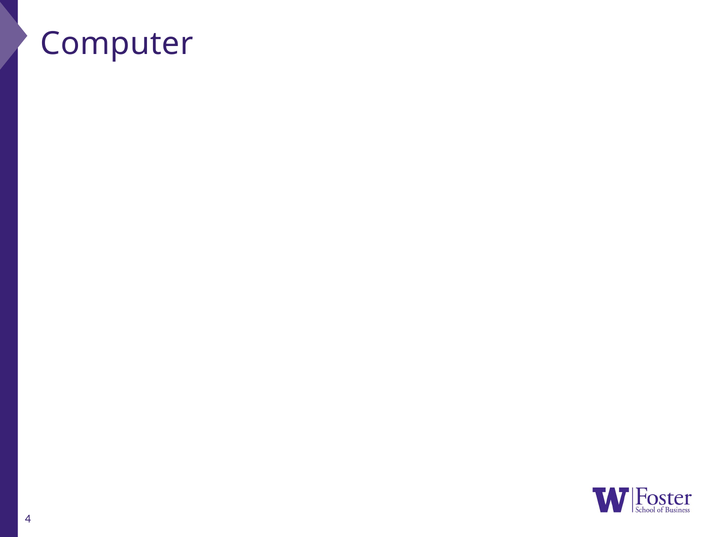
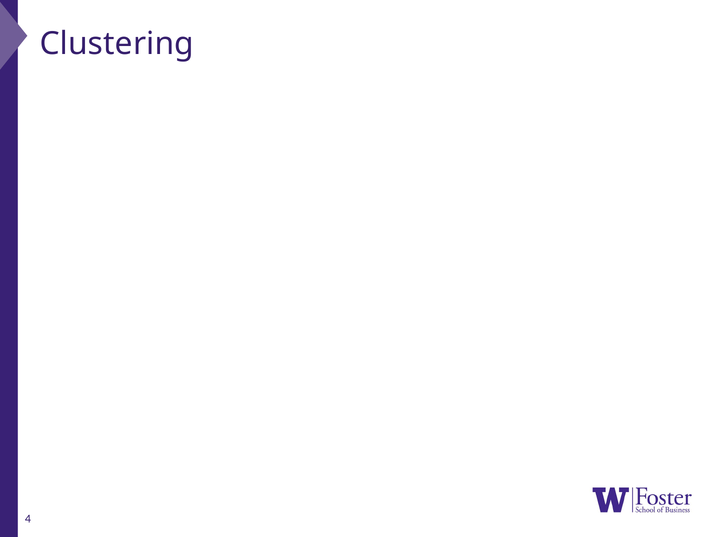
Computer: Computer -> Clustering
